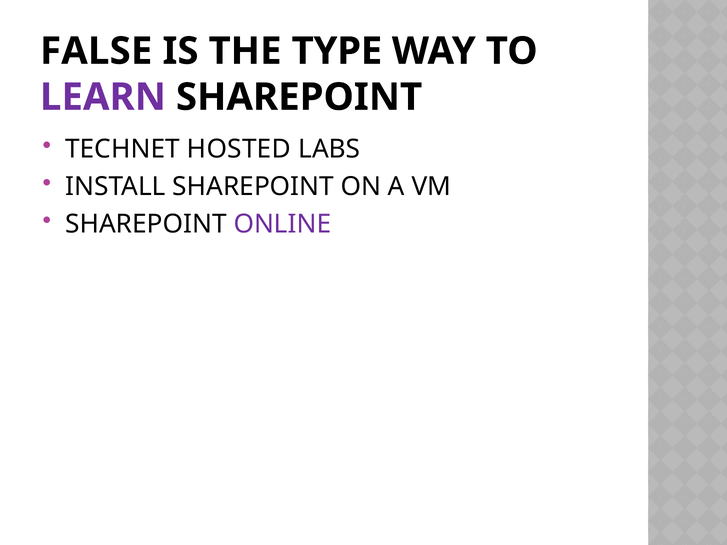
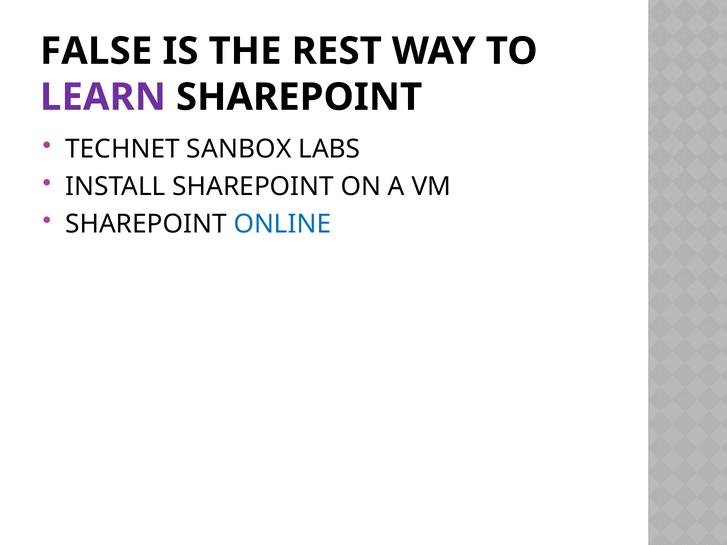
TYPE: TYPE -> REST
HOSTED: HOSTED -> SANBOX
ONLINE colour: purple -> blue
